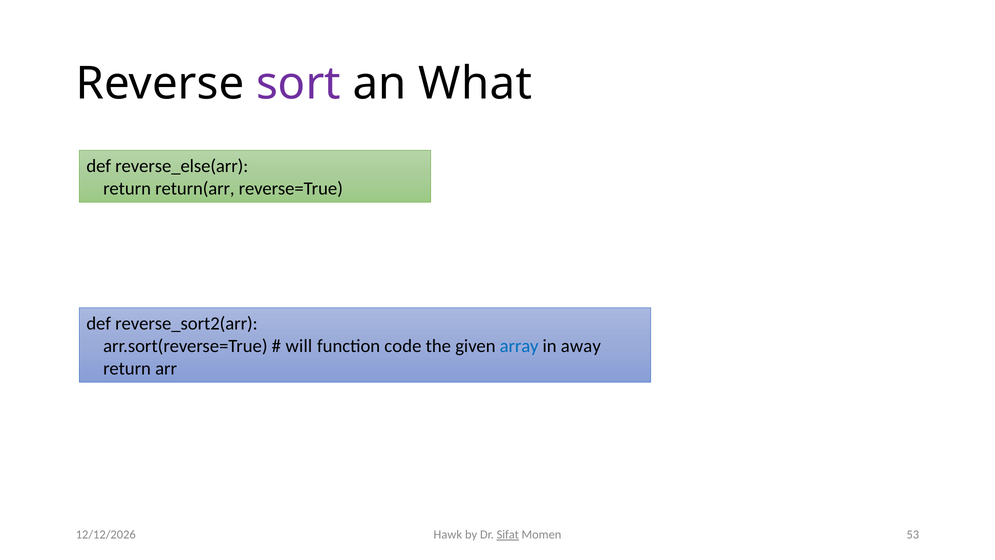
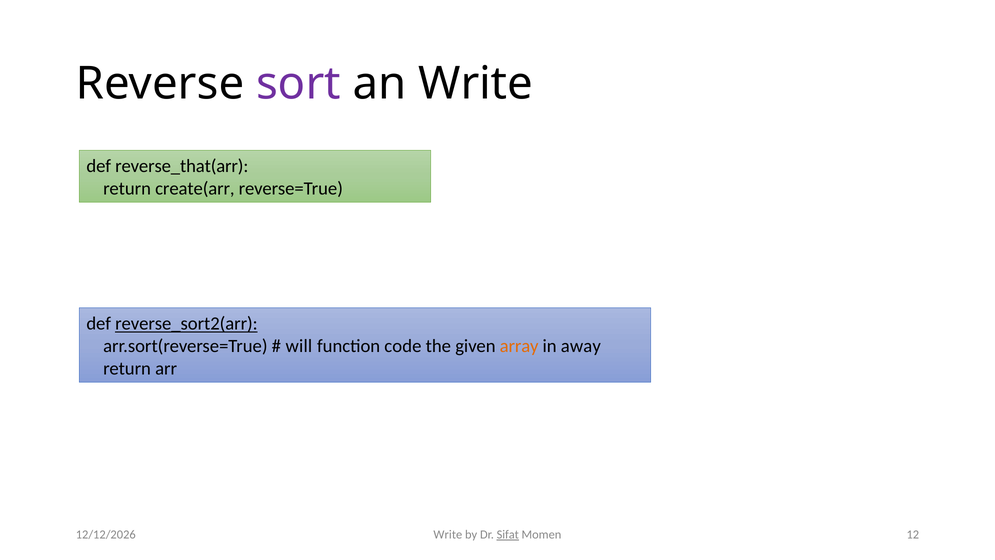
an What: What -> Write
reverse_else(arr: reverse_else(arr -> reverse_that(arr
return(arr: return(arr -> create(arr
reverse_sort2(arr underline: none -> present
array colour: blue -> orange
Hawk at (448, 534): Hawk -> Write
53: 53 -> 12
